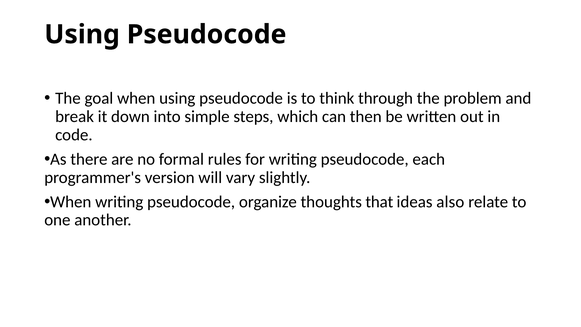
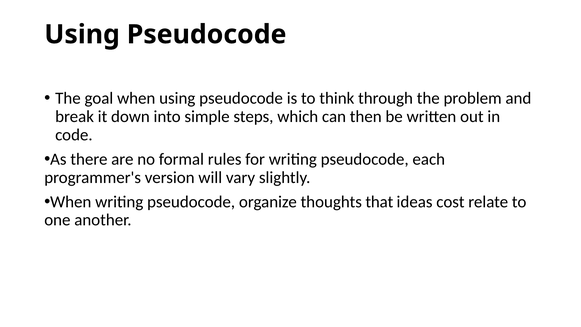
also: also -> cost
